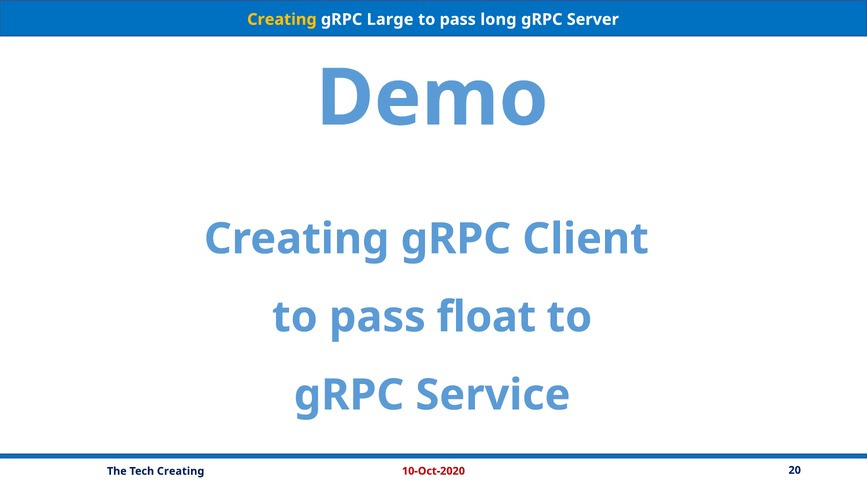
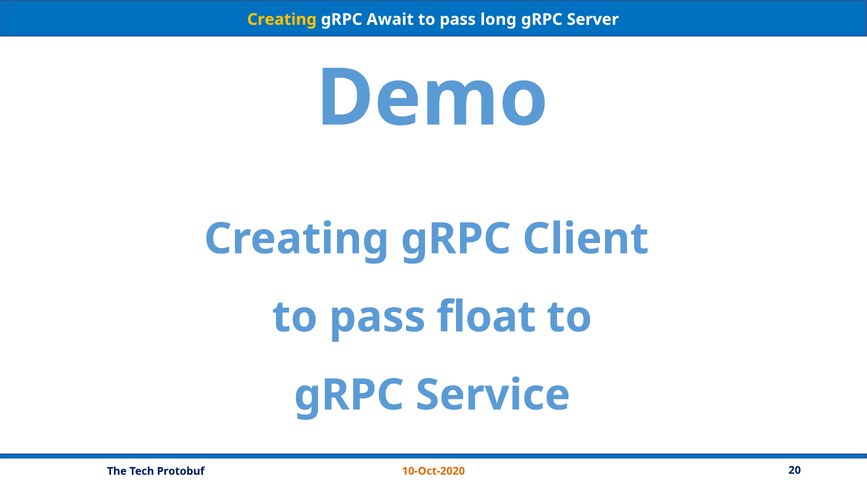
Large: Large -> Await
10-Oct-2020 colour: red -> orange
Tech Creating: Creating -> Protobuf
